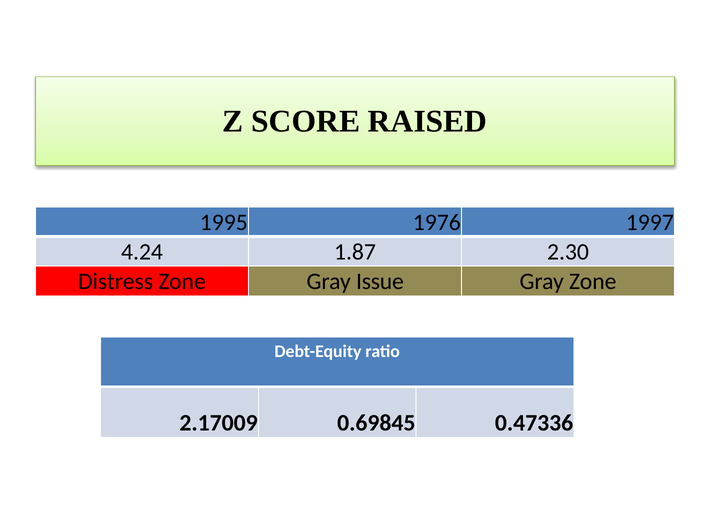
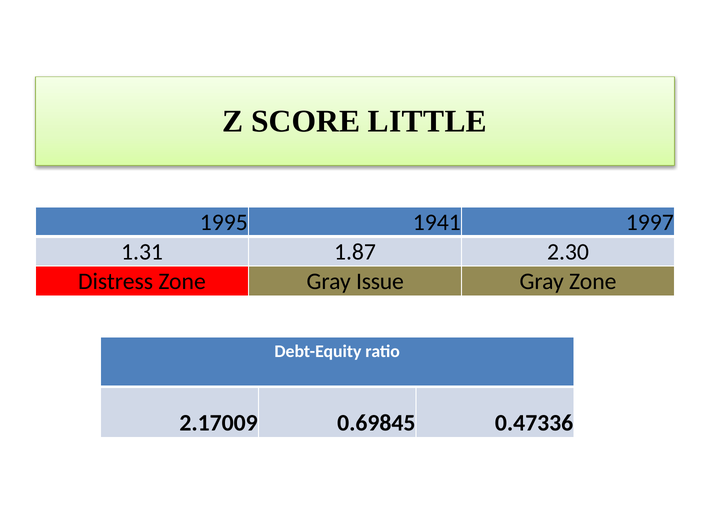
RAISED: RAISED -> LITTLE
1976: 1976 -> 1941
4.24: 4.24 -> 1.31
